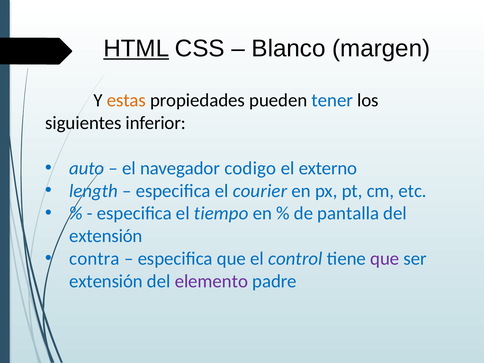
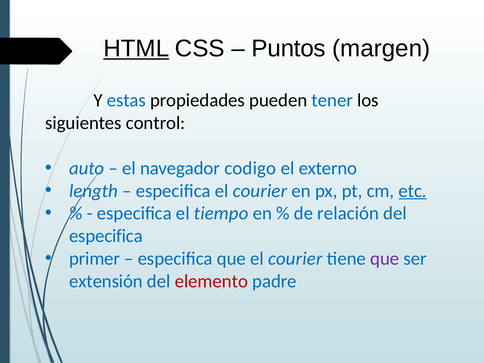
Blanco: Blanco -> Puntos
estas colour: orange -> blue
inferior: inferior -> control
etc underline: none -> present
pantalla: pantalla -> relación
extensión at (106, 236): extensión -> especifica
contra: contra -> primer
que el control: control -> courier
elemento colour: purple -> red
